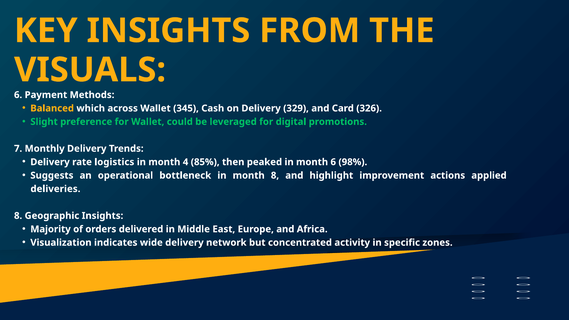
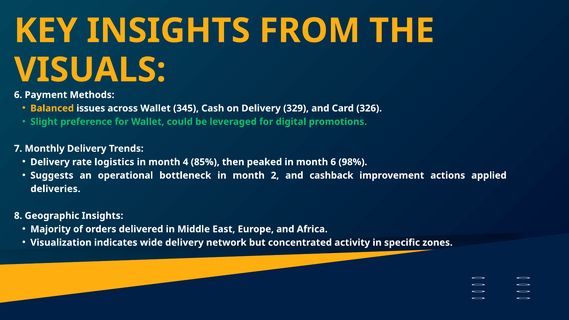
which: which -> issues
month 8: 8 -> 2
highlight: highlight -> cashback
